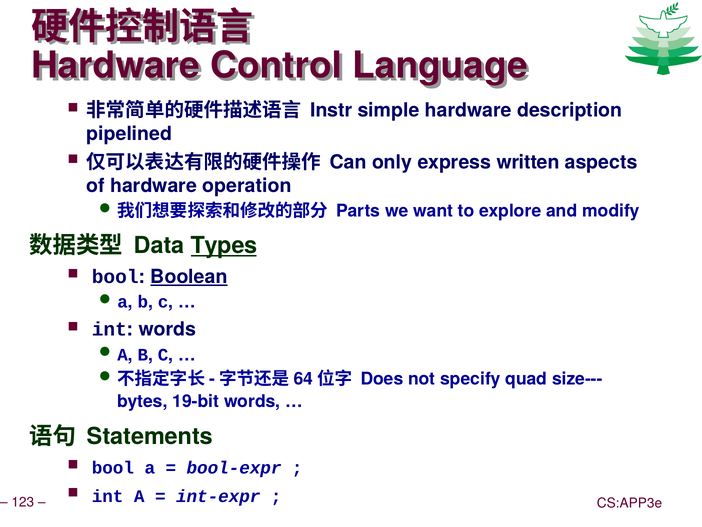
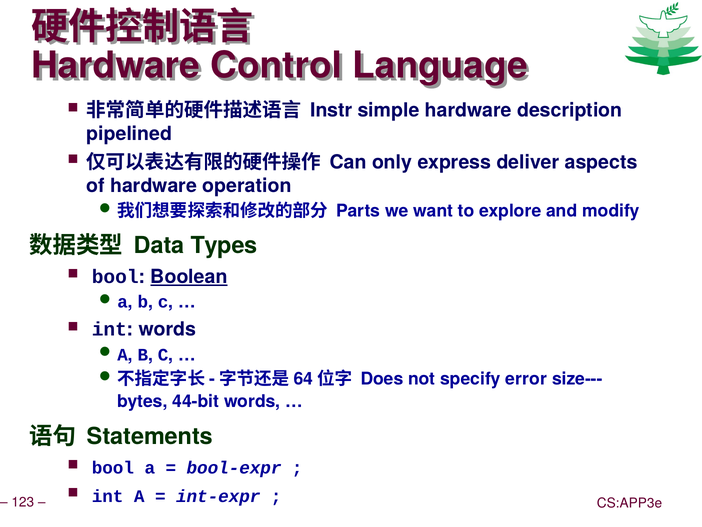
written: written -> deliver
Types underline: present -> none
quad: quad -> error
19-bit: 19-bit -> 44-bit
